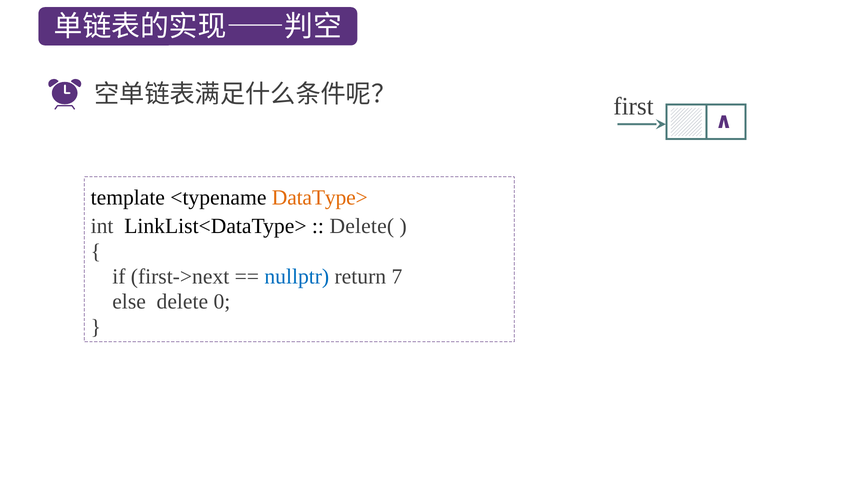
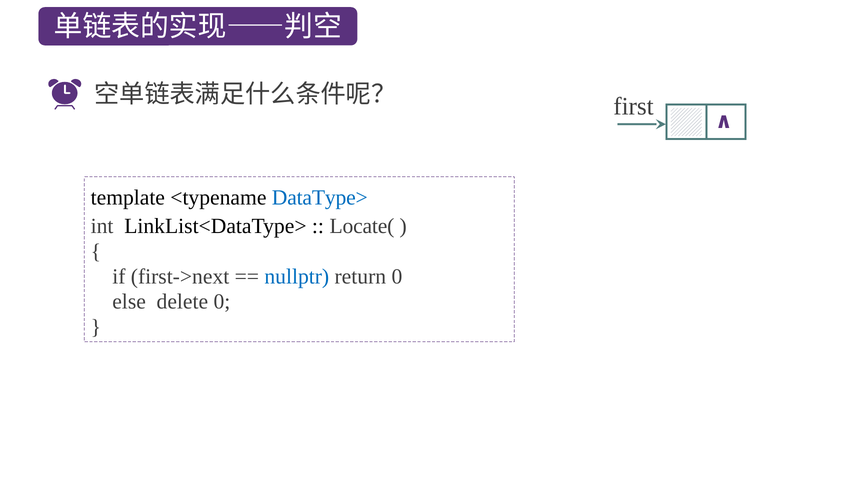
DataType> colour: orange -> blue
Delete(: Delete( -> Locate(
return 7: 7 -> 0
